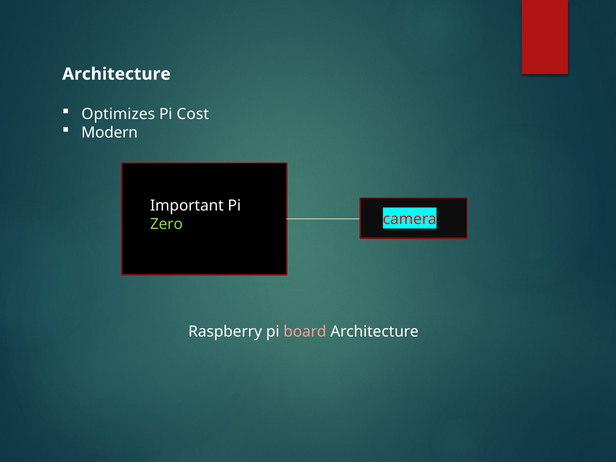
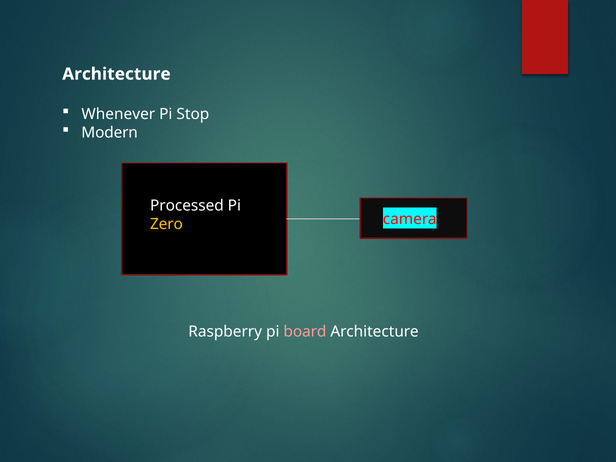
Optimizes: Optimizes -> Whenever
Cost: Cost -> Stop
Important: Important -> Processed
Zero colour: light green -> yellow
